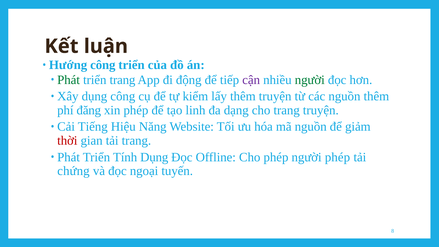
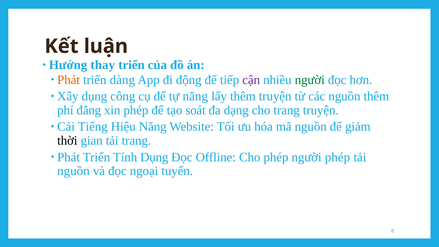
Hướng công: công -> thay
Phát at (69, 80) colour: green -> orange
triển trang: trang -> dàng
tự kiểm: kiểm -> năng
linh: linh -> soát
thời colour: red -> black
chứng at (73, 171): chứng -> nguồn
